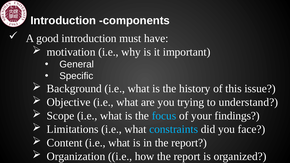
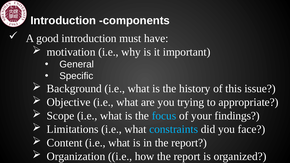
understand: understand -> appropriate
